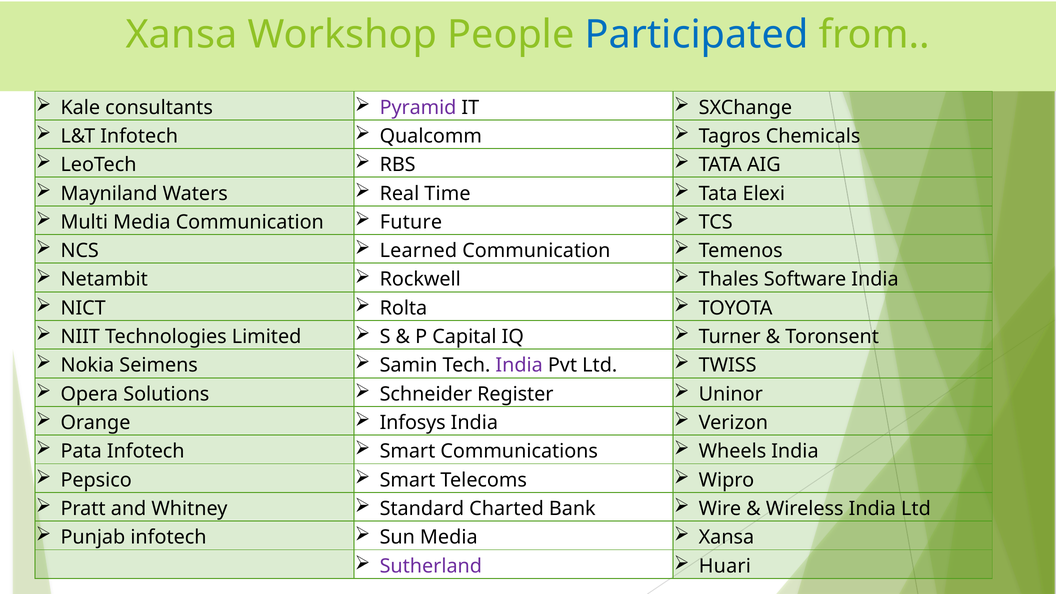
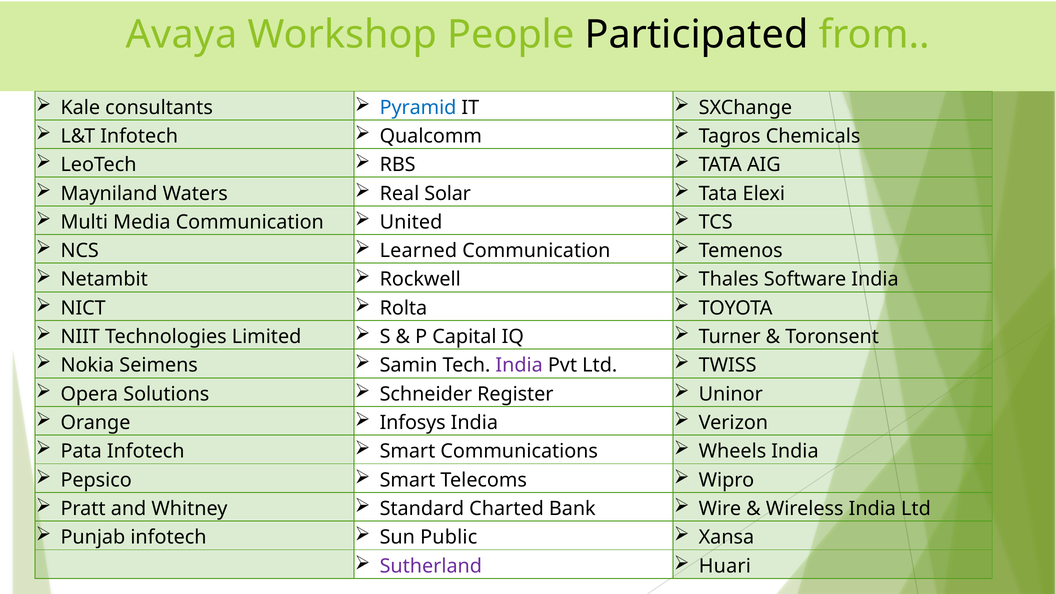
Xansa at (182, 35): Xansa -> Avaya
Participated colour: blue -> black
Pyramid colour: purple -> blue
Time: Time -> Solar
Future: Future -> United
Sun Media: Media -> Public
